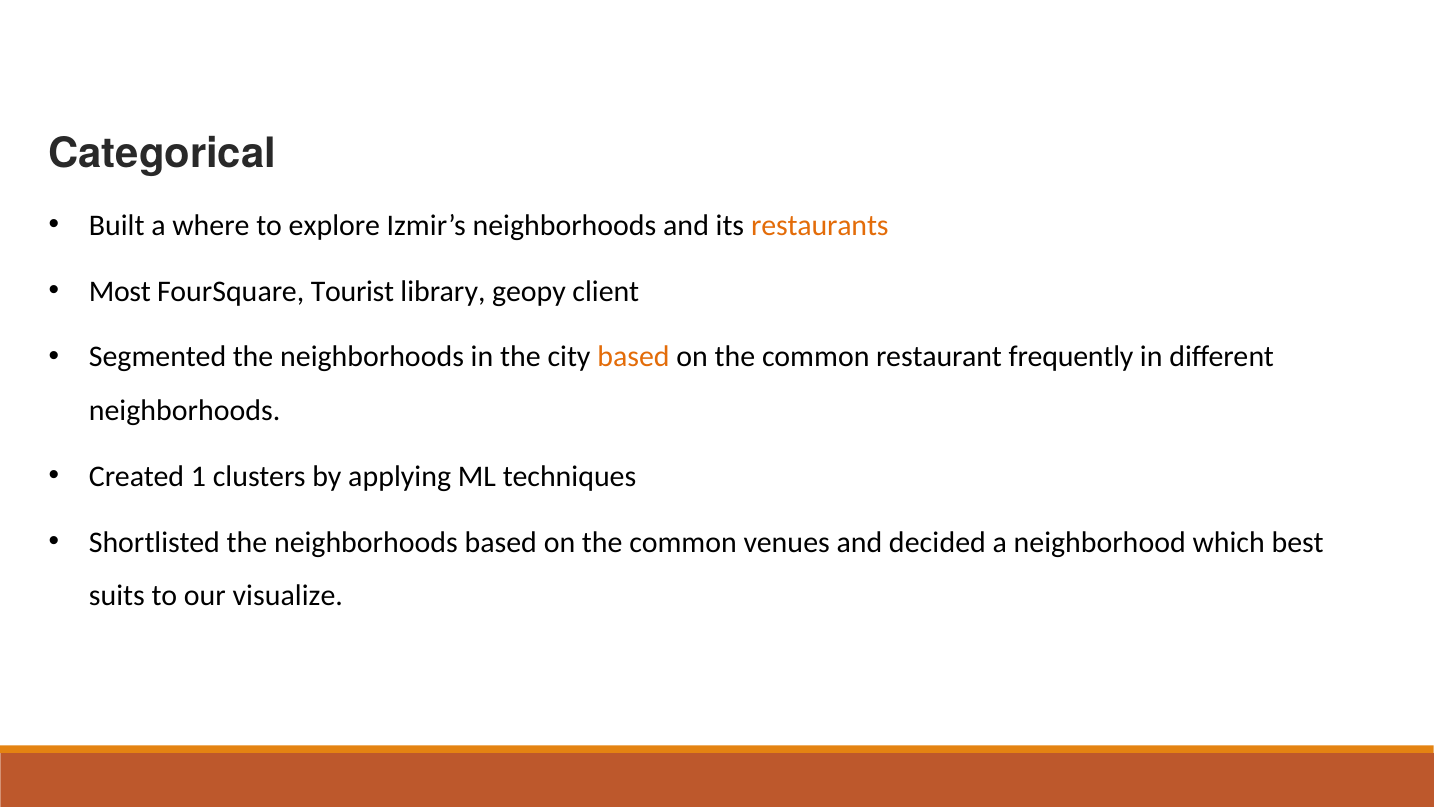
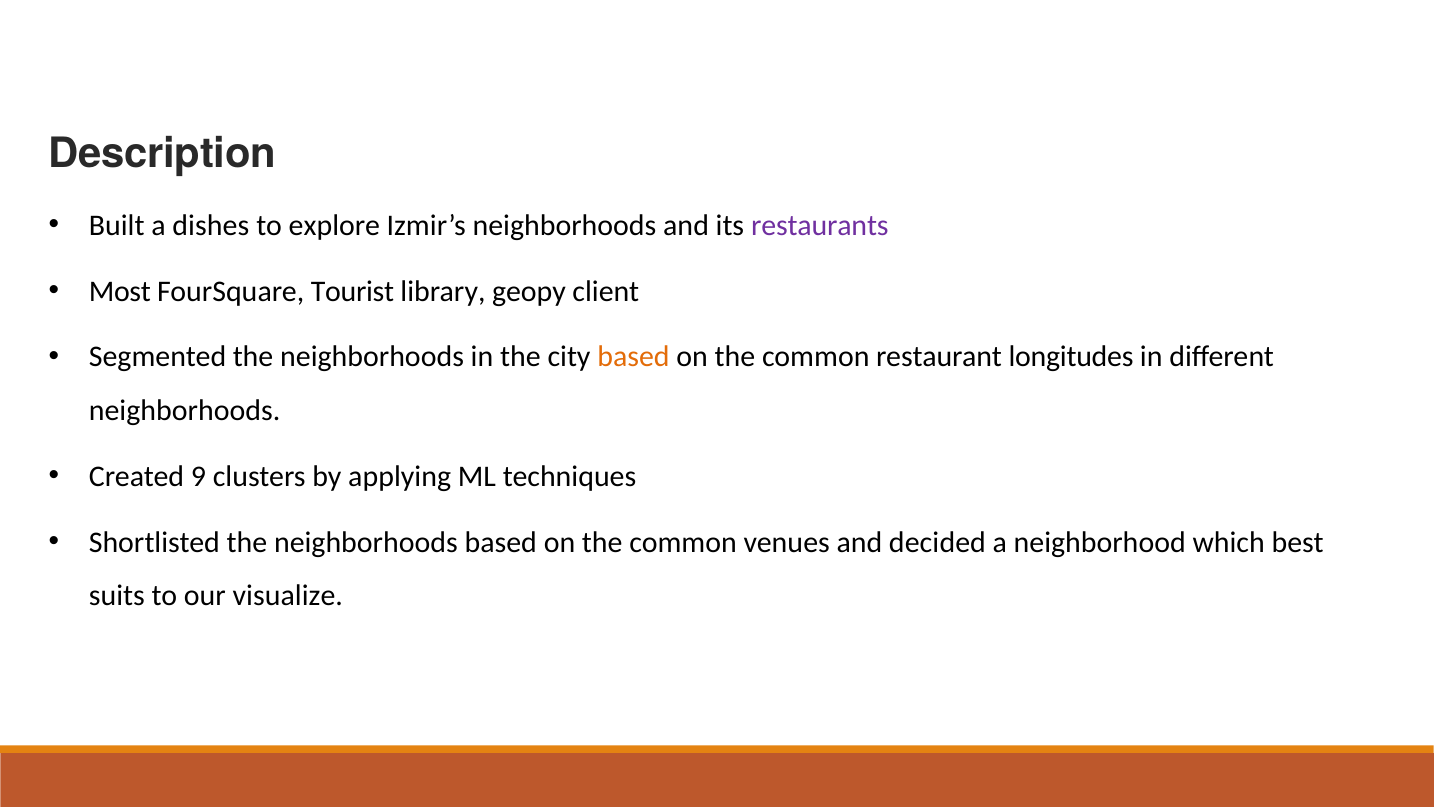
Categorical: Categorical -> Description
where: where -> dishes
restaurants colour: orange -> purple
frequently: frequently -> longitudes
1: 1 -> 9
